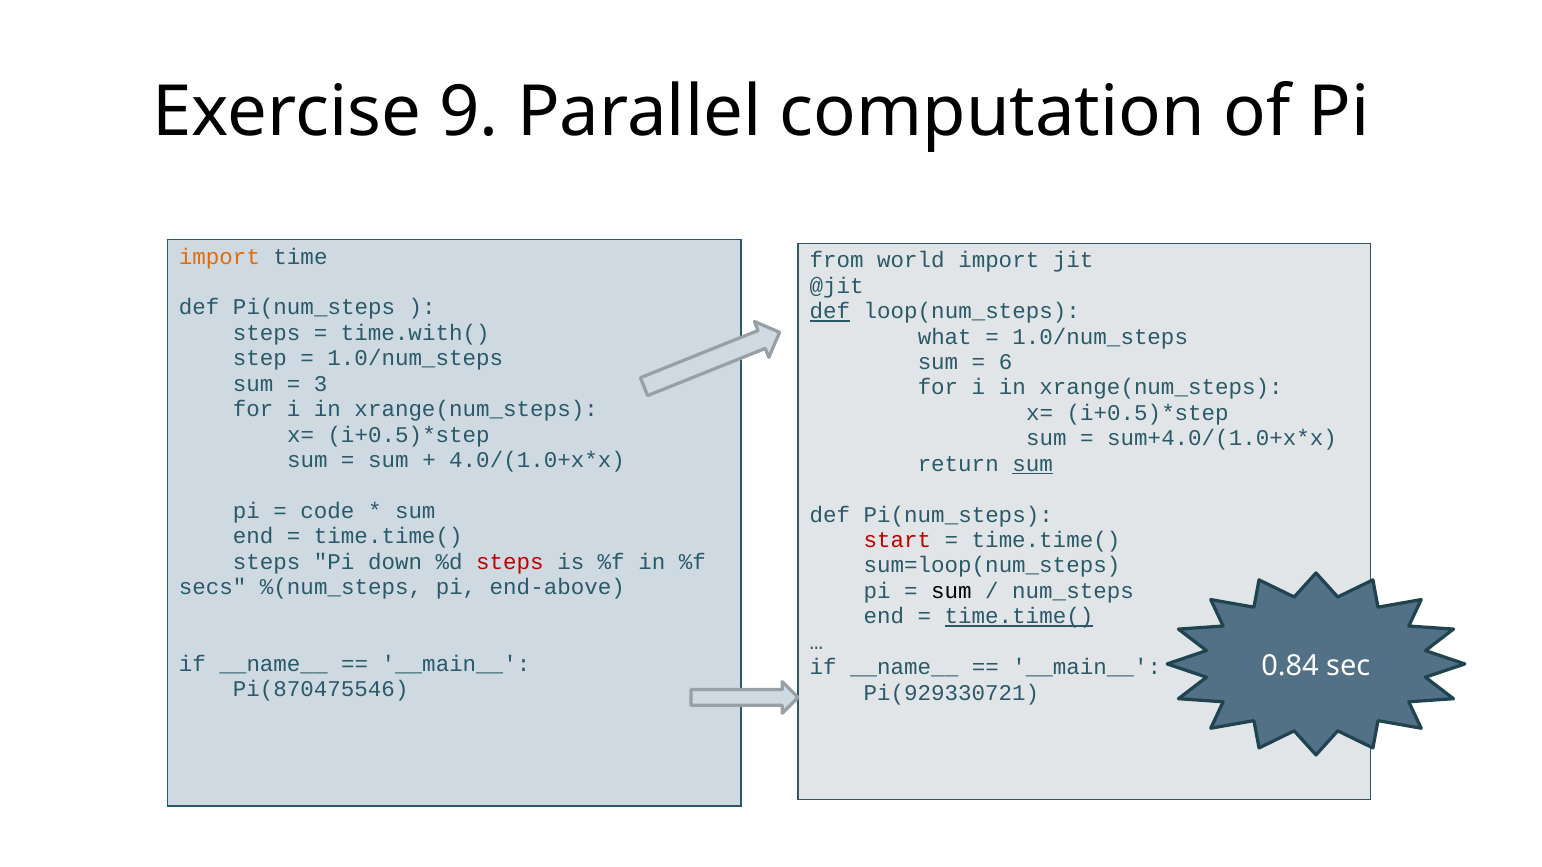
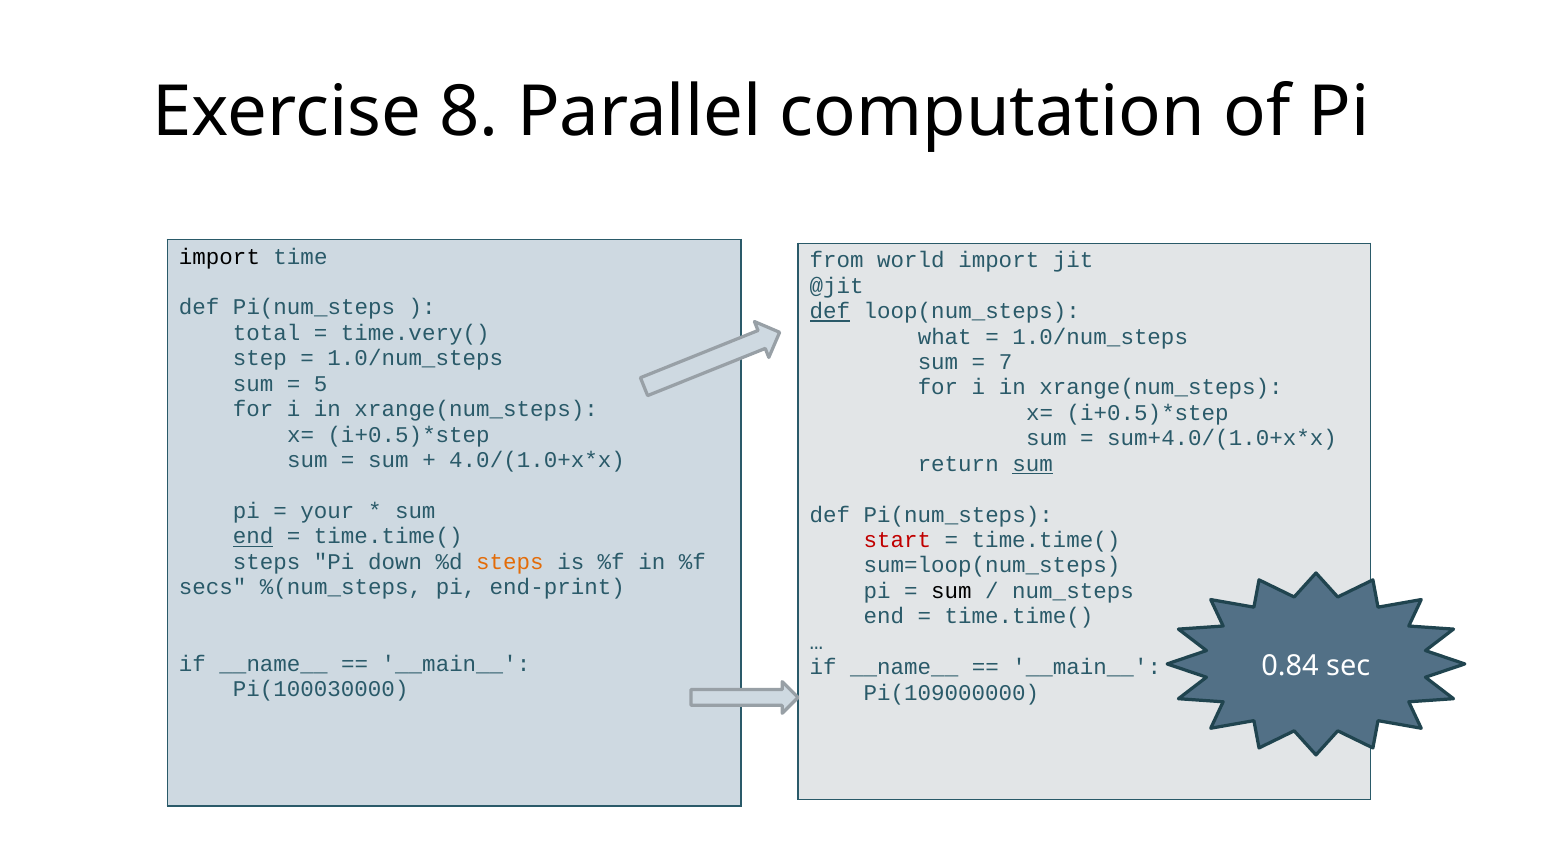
9: 9 -> 8
import at (219, 257) colour: orange -> black
steps at (267, 333): steps -> total
time.with(: time.with( -> time.very(
6: 6 -> 7
3: 3 -> 5
code: code -> your
end at (253, 537) underline: none -> present
steps at (510, 562) colour: red -> orange
end-above: end-above -> end-print
time.time( at (1019, 617) underline: present -> none
Pi(870475546: Pi(870475546 -> Pi(100030000
Pi(929330721: Pi(929330721 -> Pi(109000000
